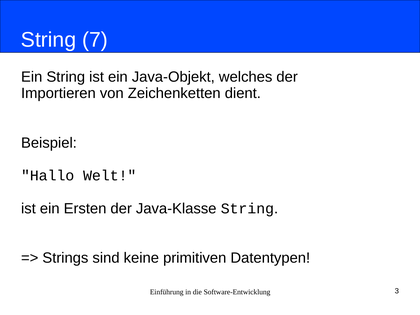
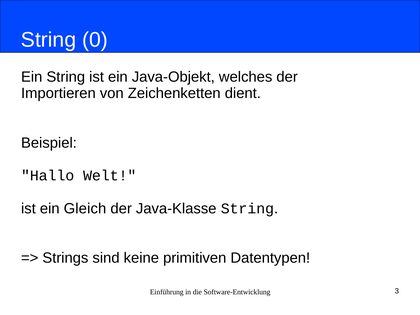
7: 7 -> 0
Ersten: Ersten -> Gleich
